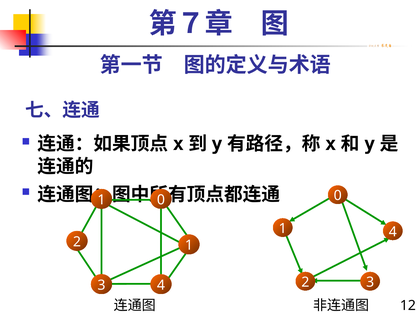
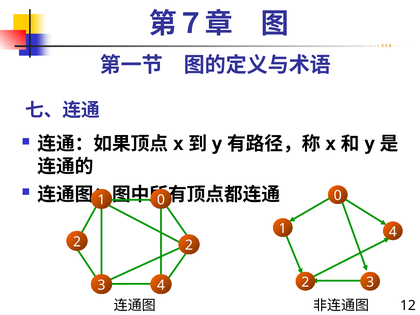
2 1: 1 -> 2
